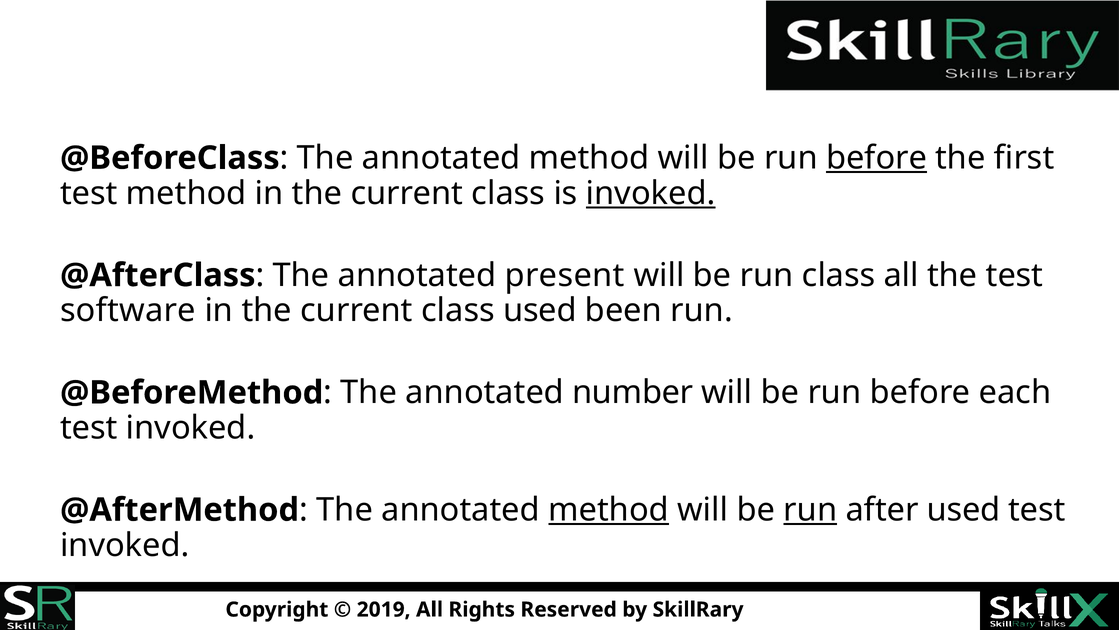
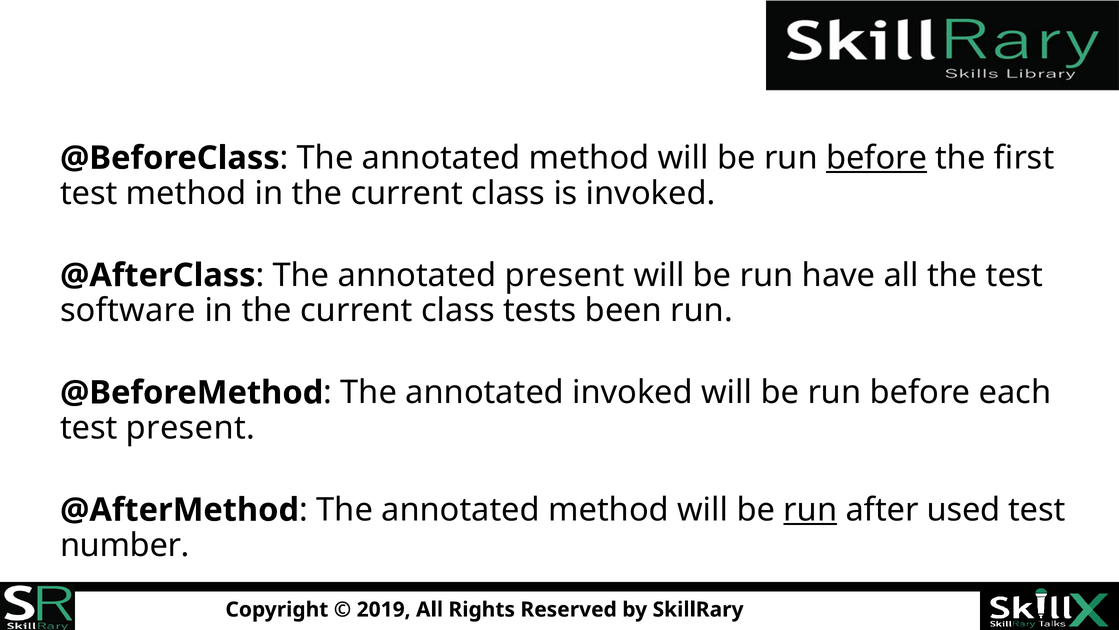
invoked at (651, 193) underline: present -> none
run class: class -> have
class used: used -> tests
annotated number: number -> invoked
invoked at (191, 428): invoked -> present
method at (609, 510) underline: present -> none
invoked at (125, 545): invoked -> number
